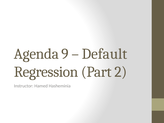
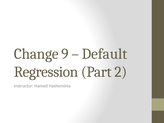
Agenda: Agenda -> Change
